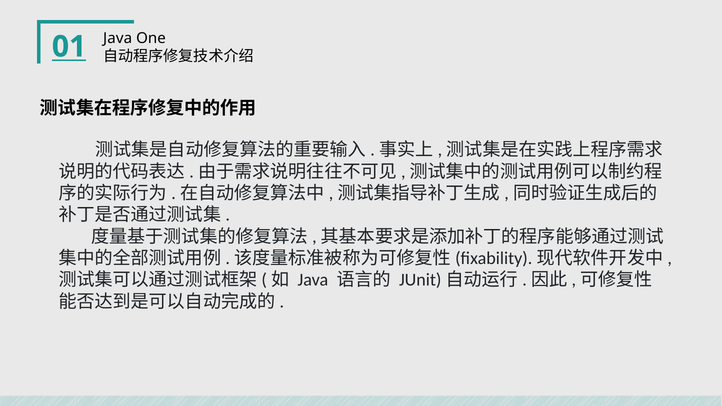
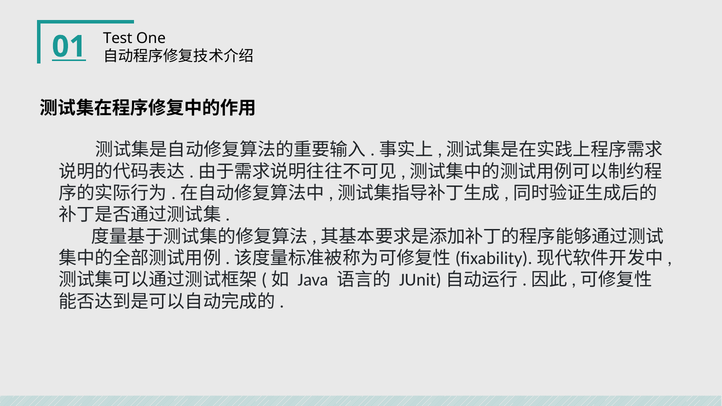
01 Java: Java -> Test
